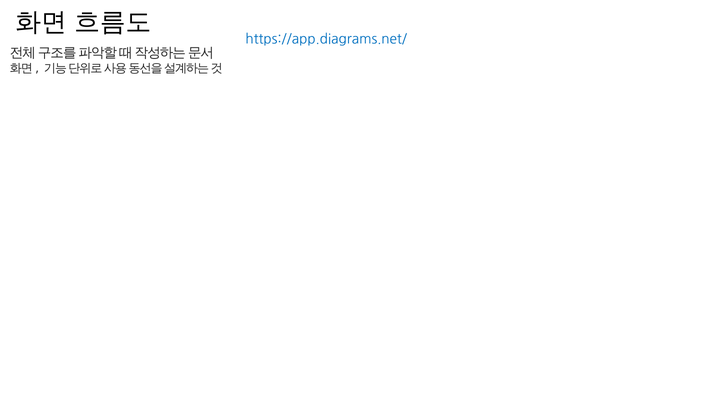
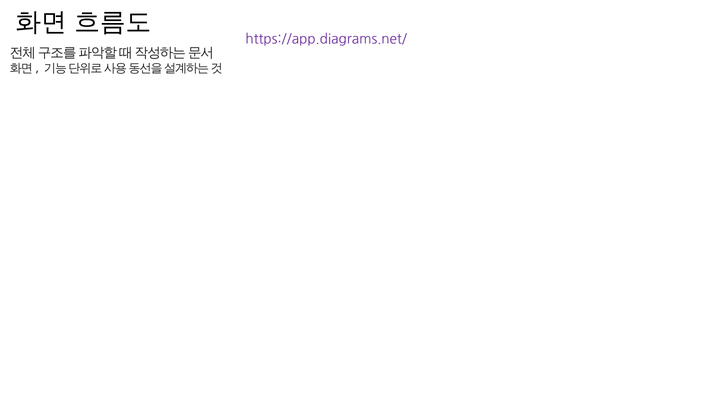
https://app.diagrams.net/ colour: blue -> purple
